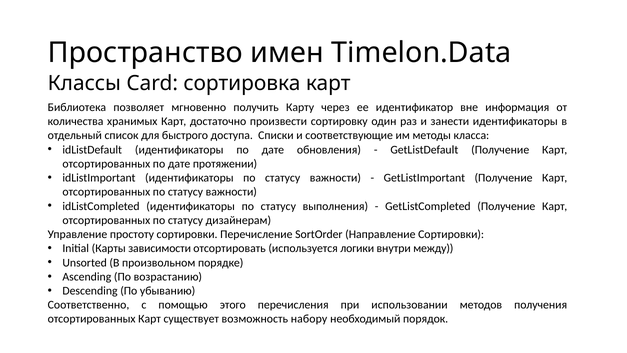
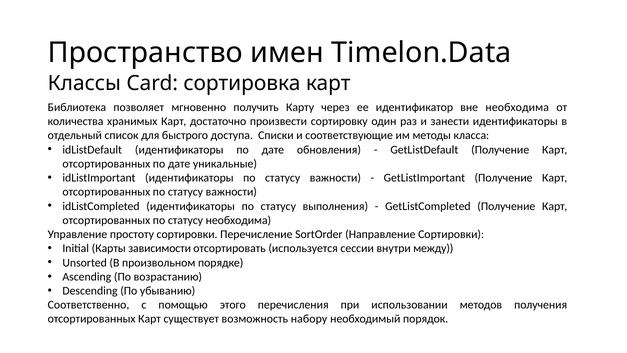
вне информация: информация -> необходима
протяжении: протяжении -> уникальные
статусу дизайнерам: дизайнерам -> необходима
логики: логики -> сессии
